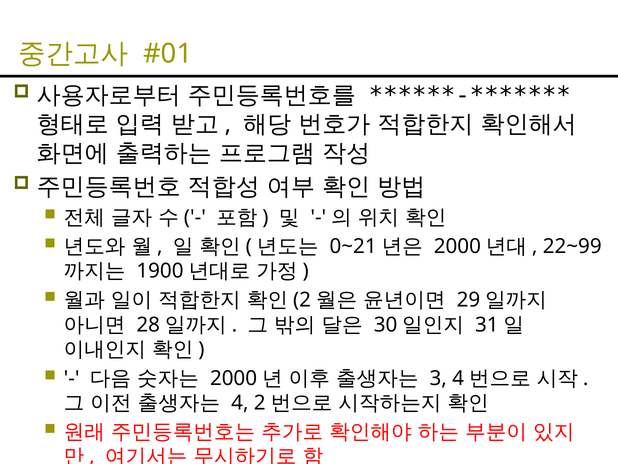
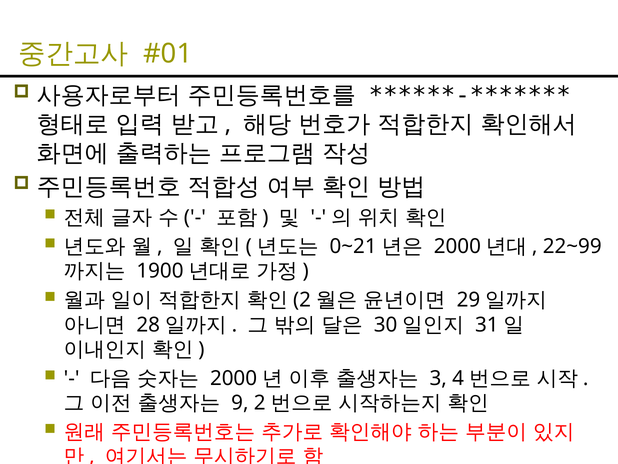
4 at (240, 403): 4 -> 9
